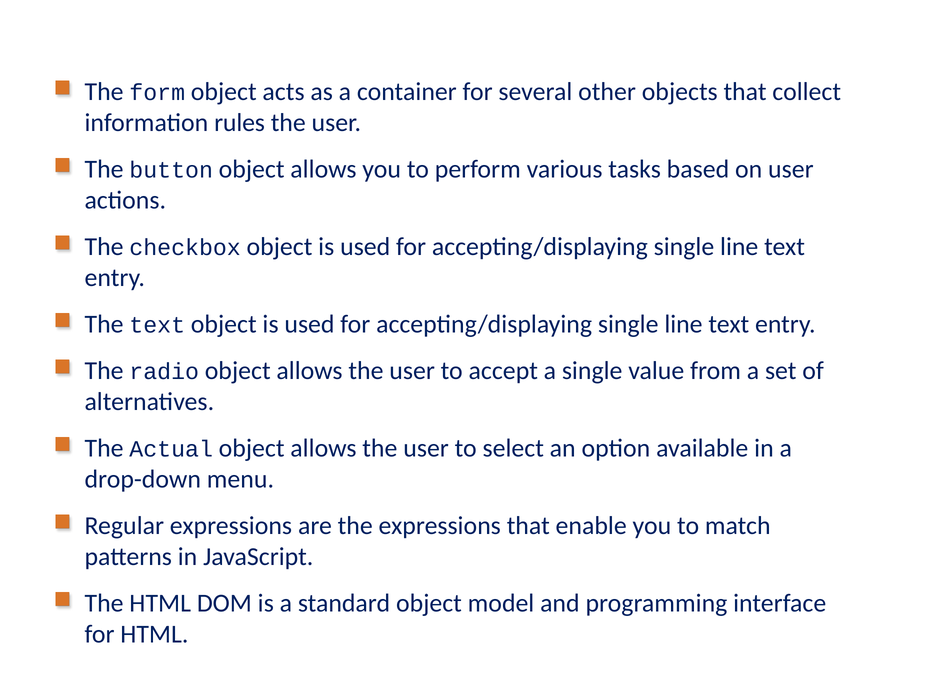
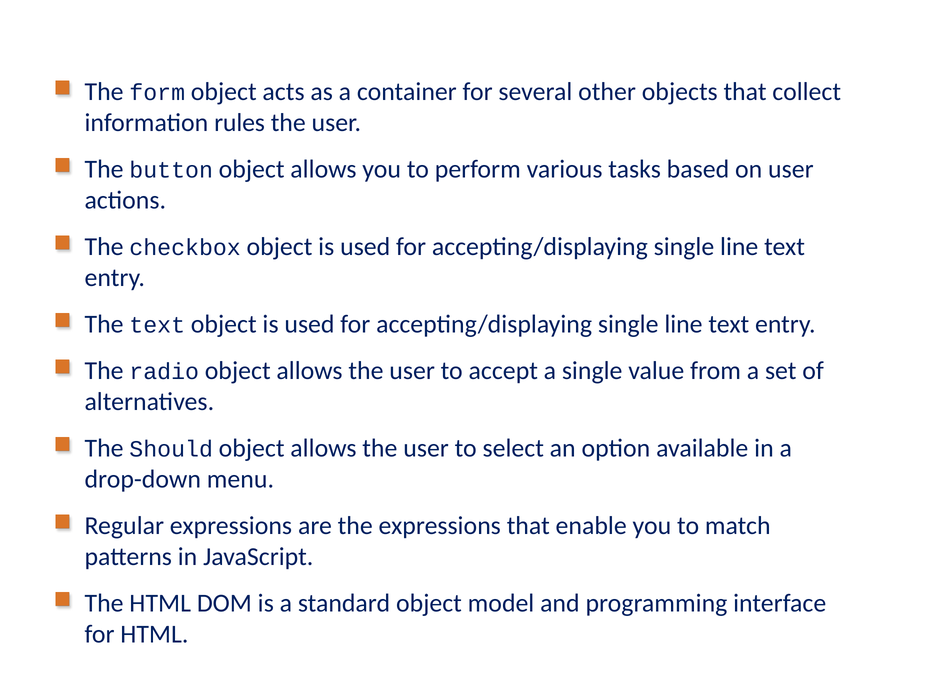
Actual: Actual -> Should
